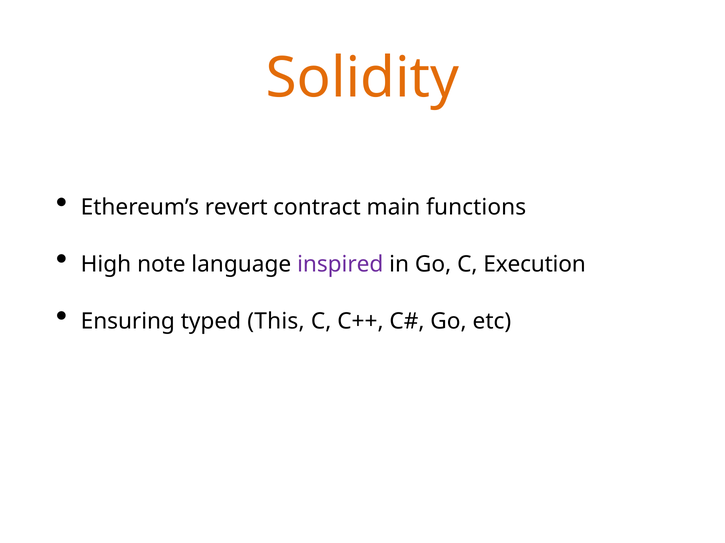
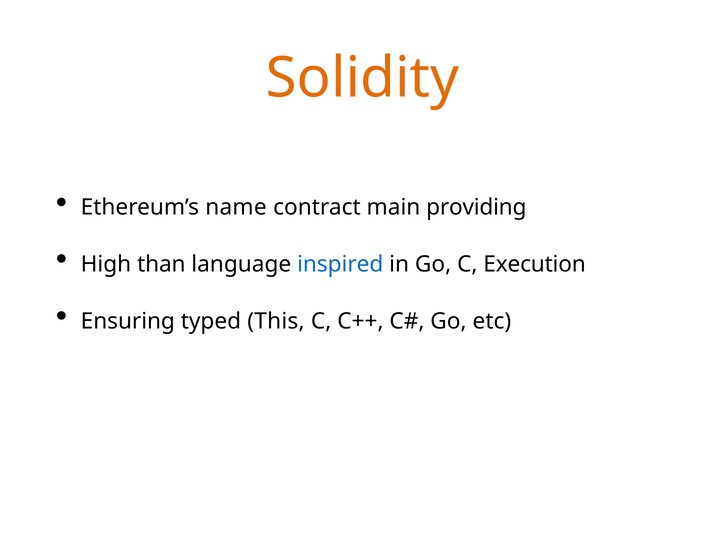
revert: revert -> name
functions: functions -> providing
note: note -> than
inspired colour: purple -> blue
